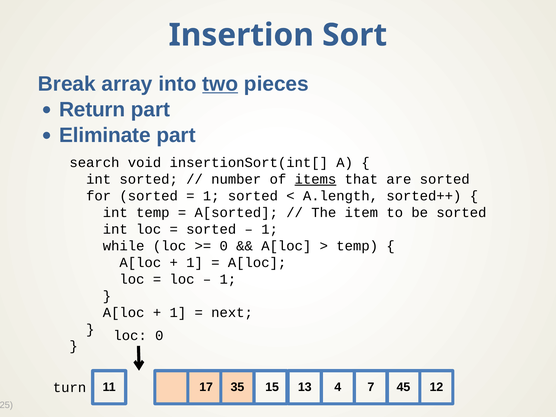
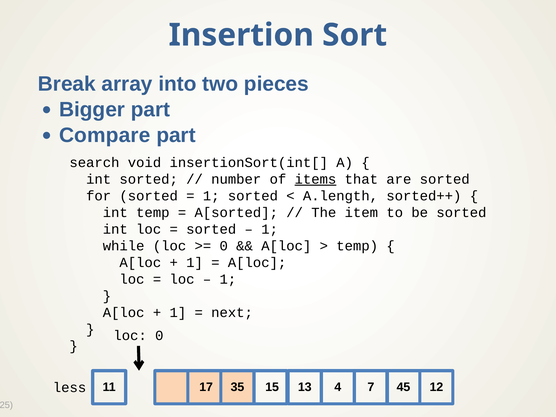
two underline: present -> none
Return: Return -> Bigger
Eliminate: Eliminate -> Compare
turn: turn -> less
